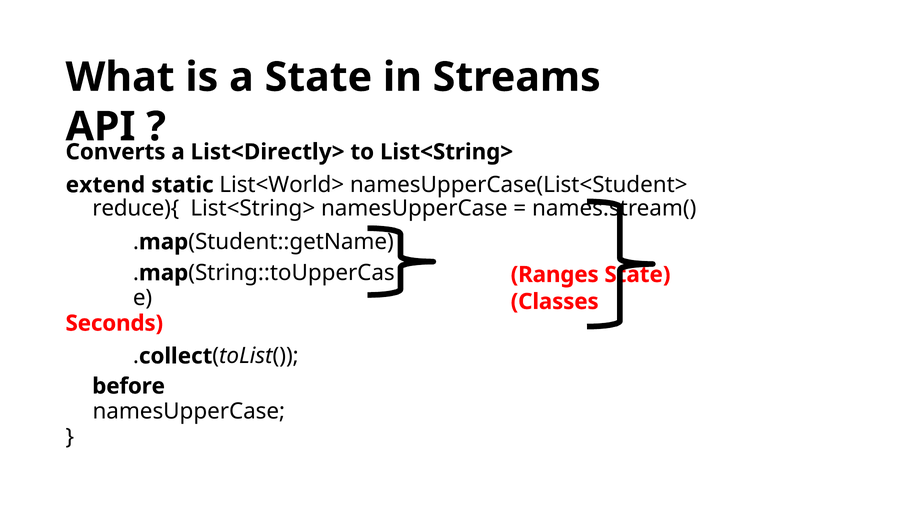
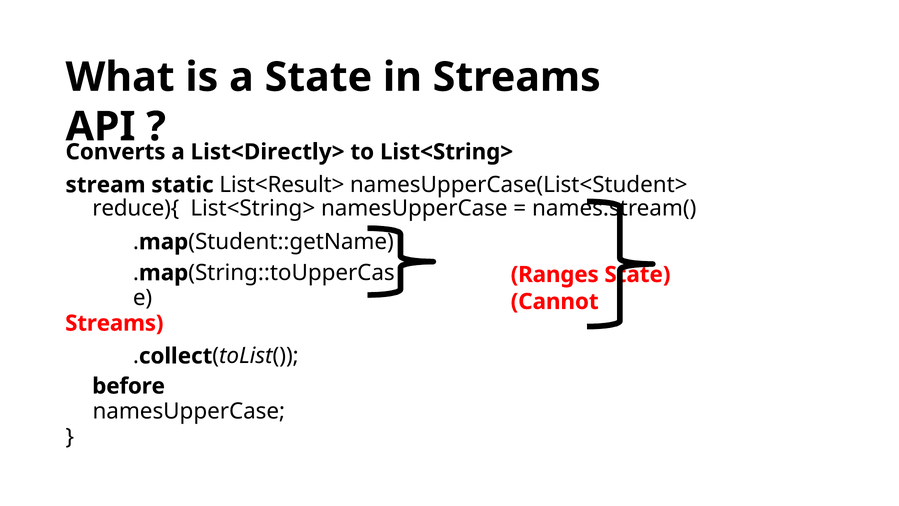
extend: extend -> stream
List<World>: List<World> -> List<Result>
Classes: Classes -> Cannot
Seconds at (114, 323): Seconds -> Streams
